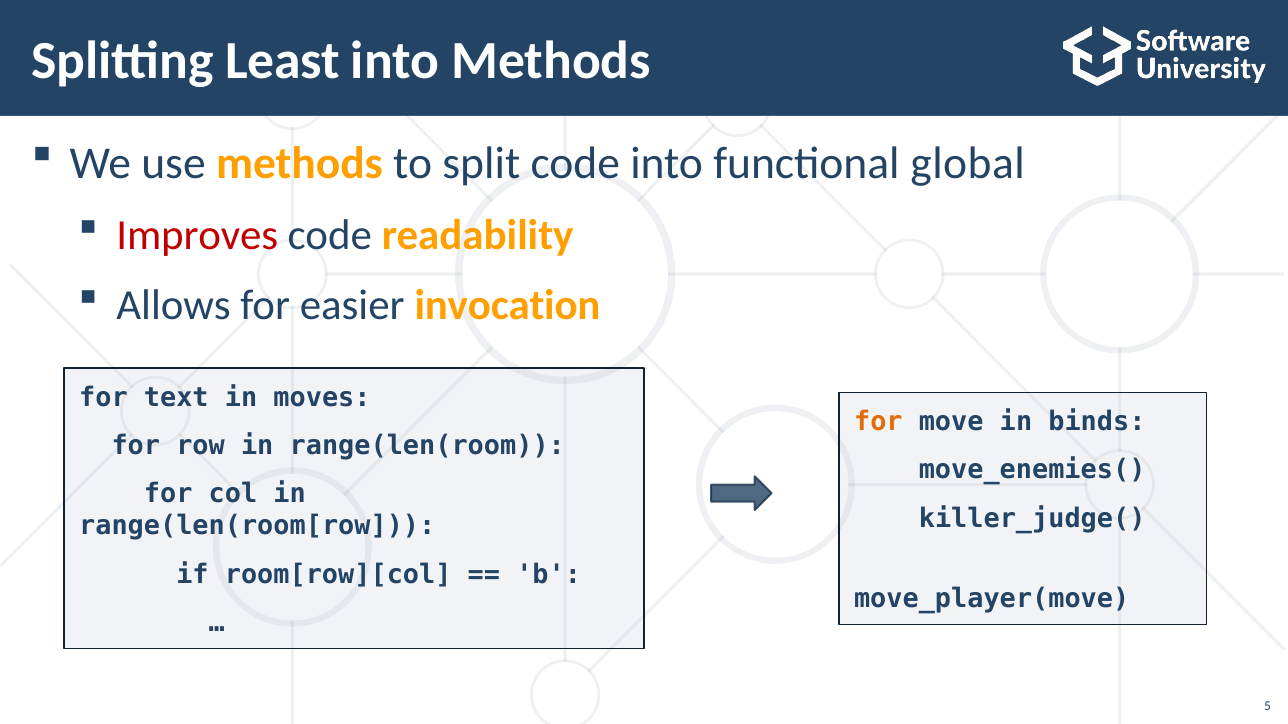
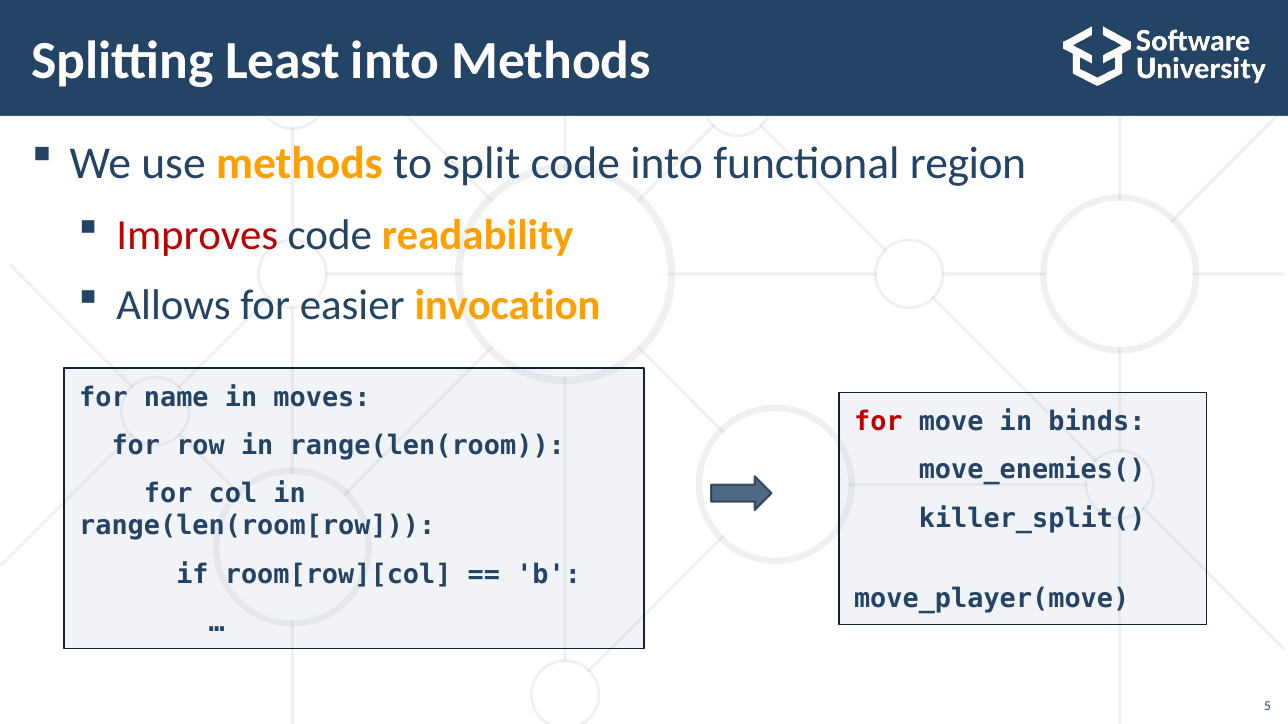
global: global -> region
text: text -> name
for at (878, 422) colour: orange -> red
killer_judge(: killer_judge( -> killer_split(
